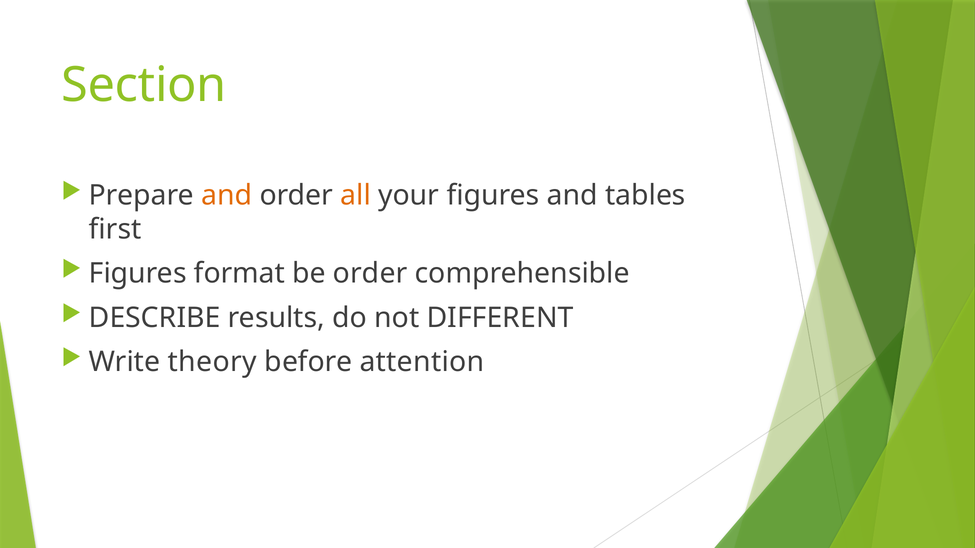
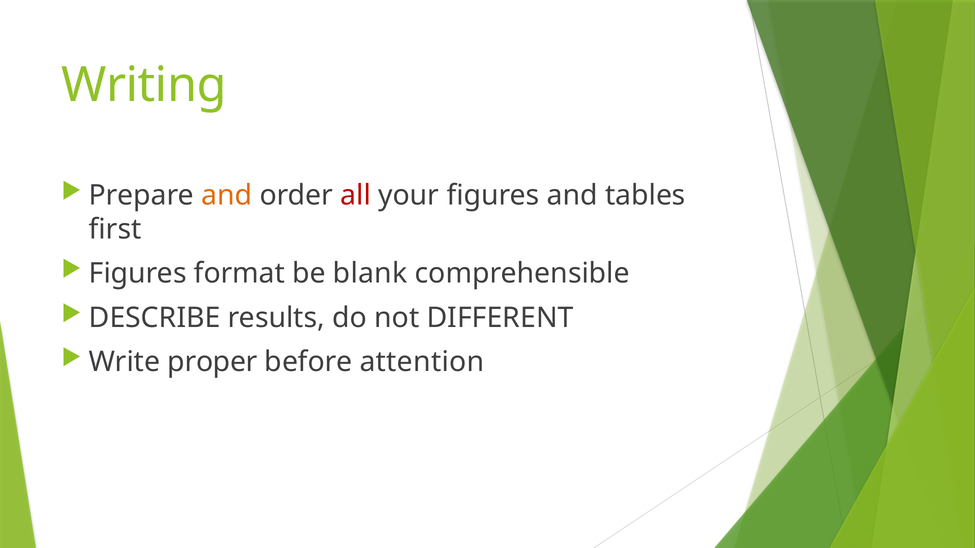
Section: Section -> Writing
all colour: orange -> red
be order: order -> blank
theory: theory -> proper
